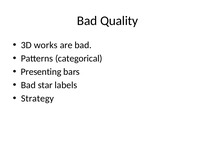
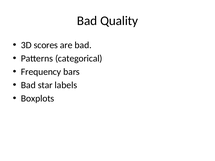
works: works -> scores
Presenting: Presenting -> Frequency
Strategy: Strategy -> Boxplots
